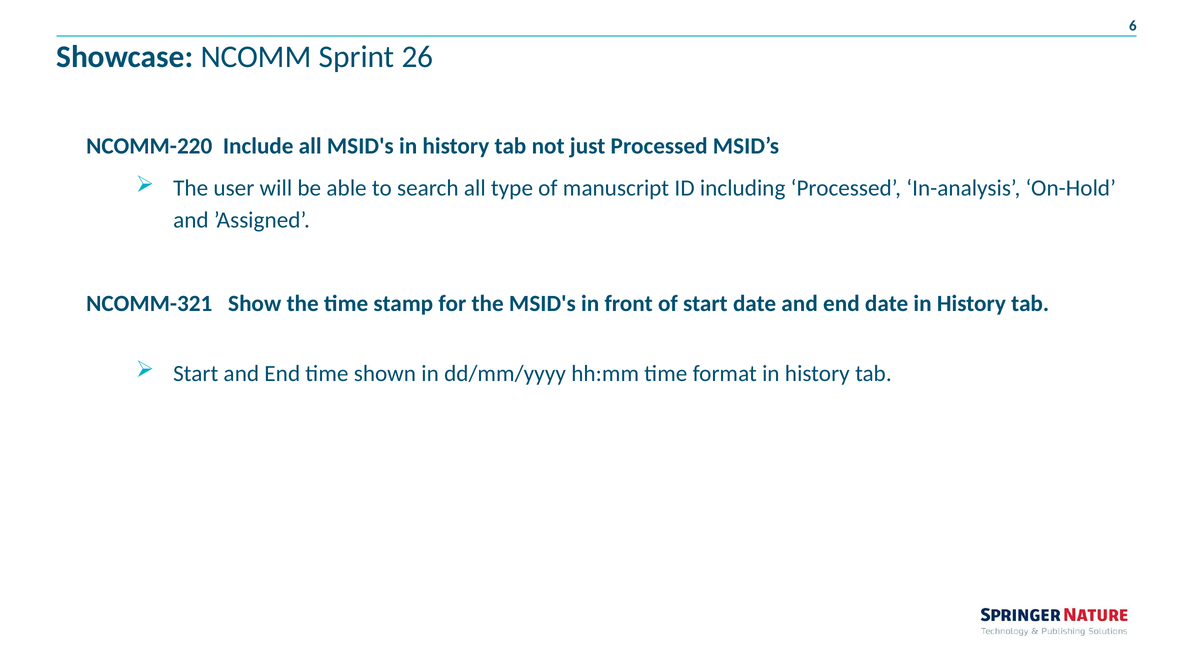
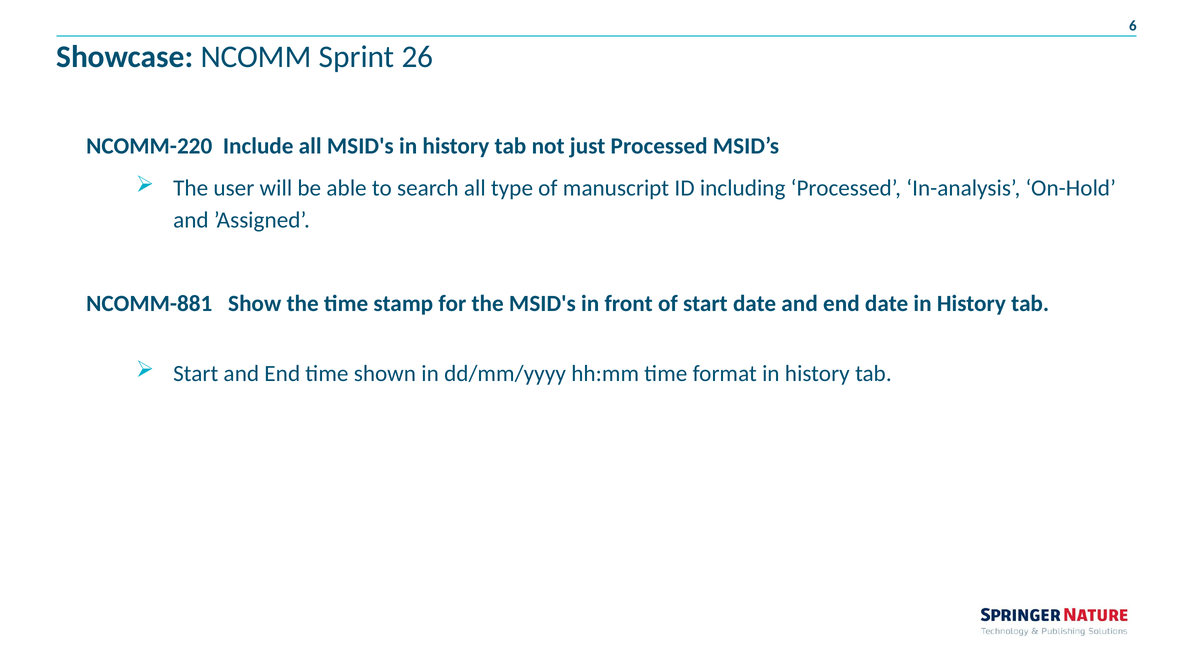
NCOMM-321: NCOMM-321 -> NCOMM-881
